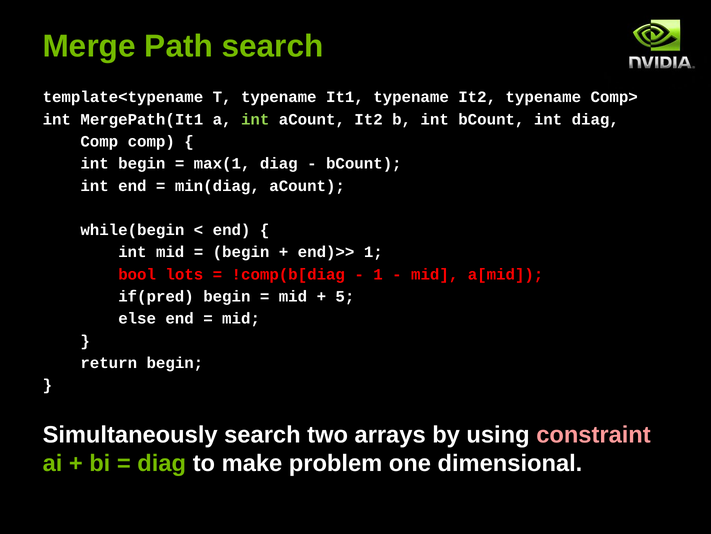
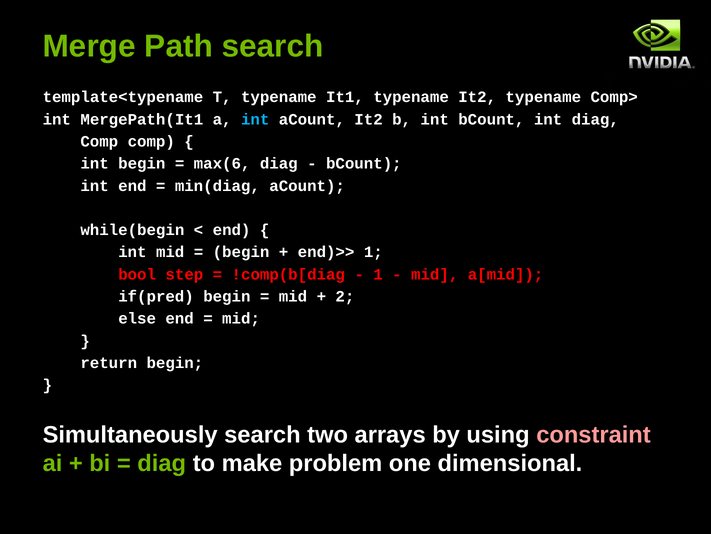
int at (255, 119) colour: light green -> light blue
max(1: max(1 -> max(6
lots: lots -> step
5: 5 -> 2
